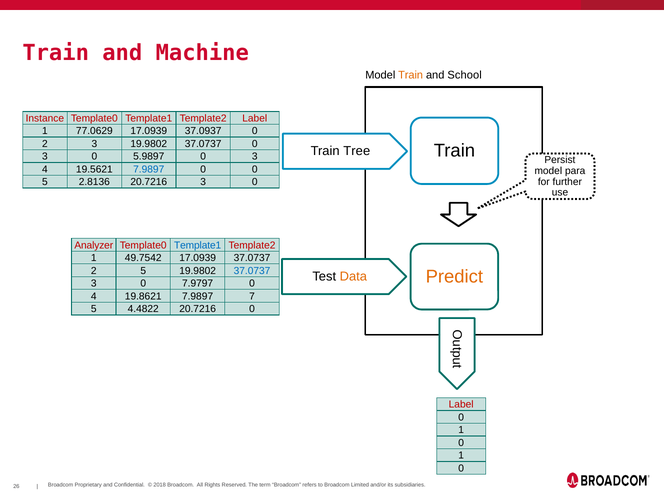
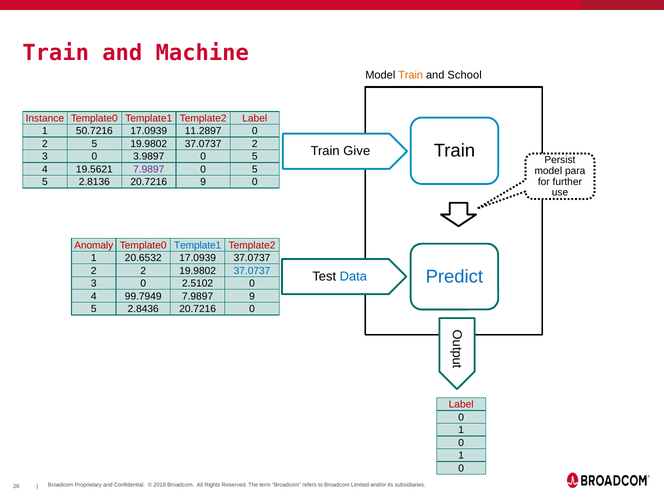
77.0629: 77.0629 -> 50.7216
37.0937: 37.0937 -> 11.2897
2 3: 3 -> 5
19.9802 37.0737 0: 0 -> 2
Tree: Tree -> Give
5.9897: 5.9897 -> 3.9897
3 at (255, 157): 3 -> 5
7.9897 at (149, 169) colour: blue -> purple
0 at (255, 169): 0 -> 5
20.7216 3: 3 -> 9
Analyzer: Analyzer -> Anomaly
49.7542: 49.7542 -> 20.6532
2 5: 5 -> 2
Predict colour: orange -> blue
Data colour: orange -> blue
7.9797: 7.9797 -> 2.5102
19.8621: 19.8621 -> 99.7949
7.9897 7: 7 -> 9
4.4822: 4.4822 -> 2.8436
